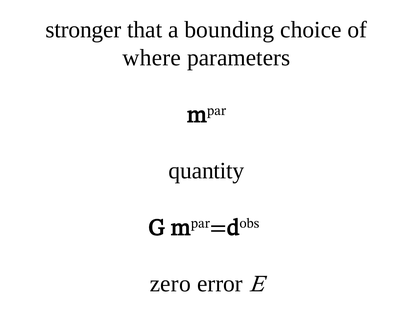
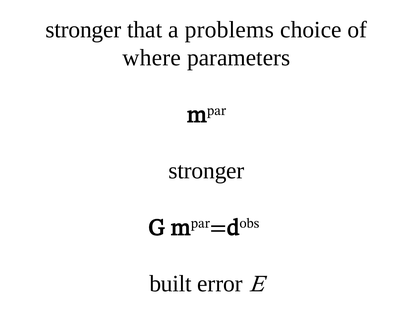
bounding: bounding -> problems
quantity at (207, 171): quantity -> stronger
zero: zero -> built
